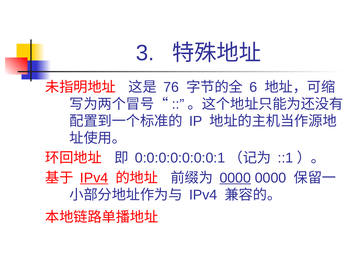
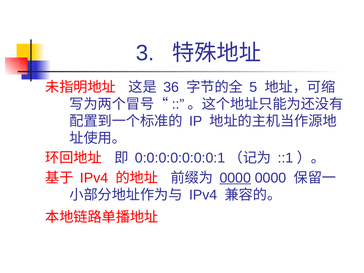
76: 76 -> 36
6: 6 -> 5
IPv4 at (94, 178) underline: present -> none
